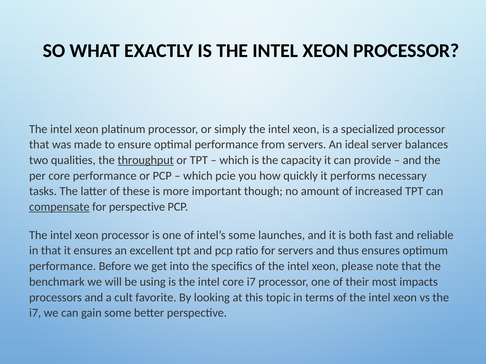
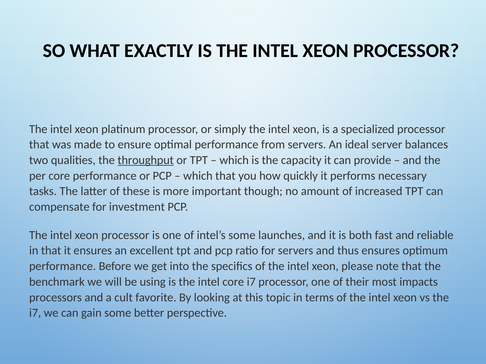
which pcie: pcie -> that
compensate underline: present -> none
for perspective: perspective -> investment
